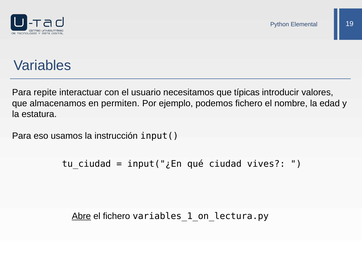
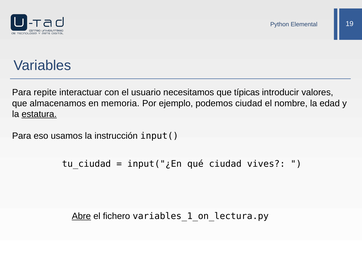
permiten: permiten -> memoria
podemos fichero: fichero -> ciudad
estatura underline: none -> present
